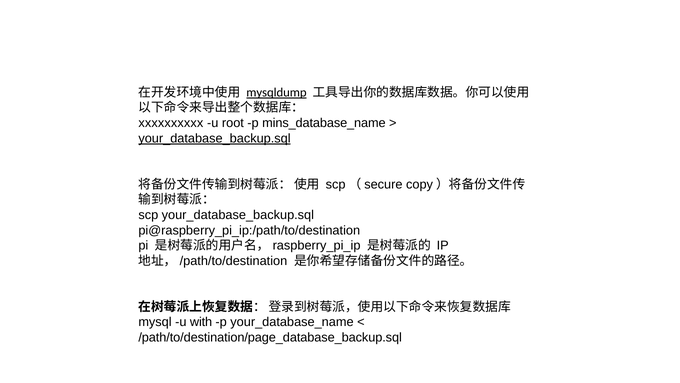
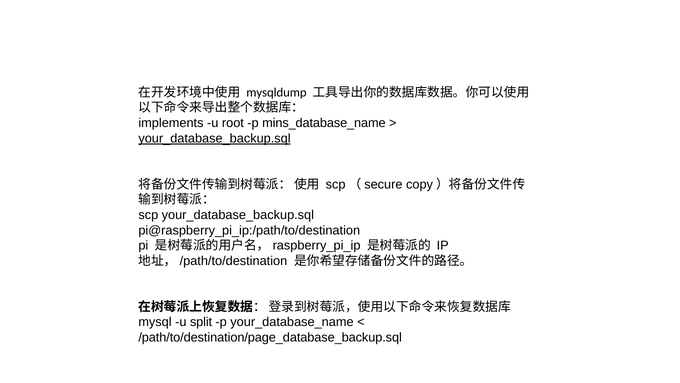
mysqldump underline: present -> none
xxxxxxxxxx: xxxxxxxxxx -> implements
with: with -> split
